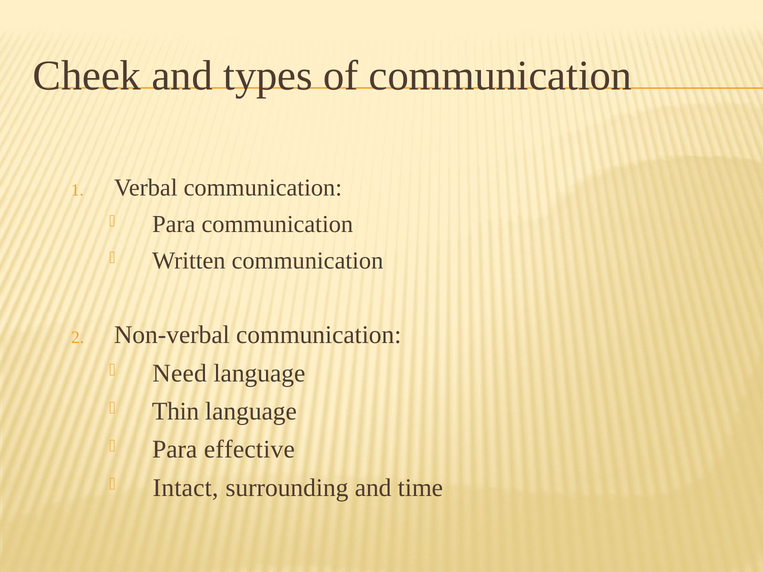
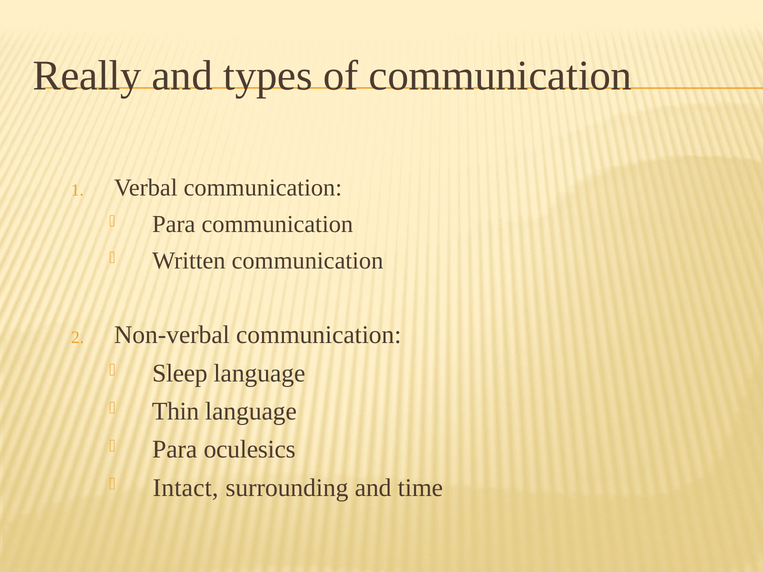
Cheek: Cheek -> Really
Need: Need -> Sleep
effective: effective -> oculesics
